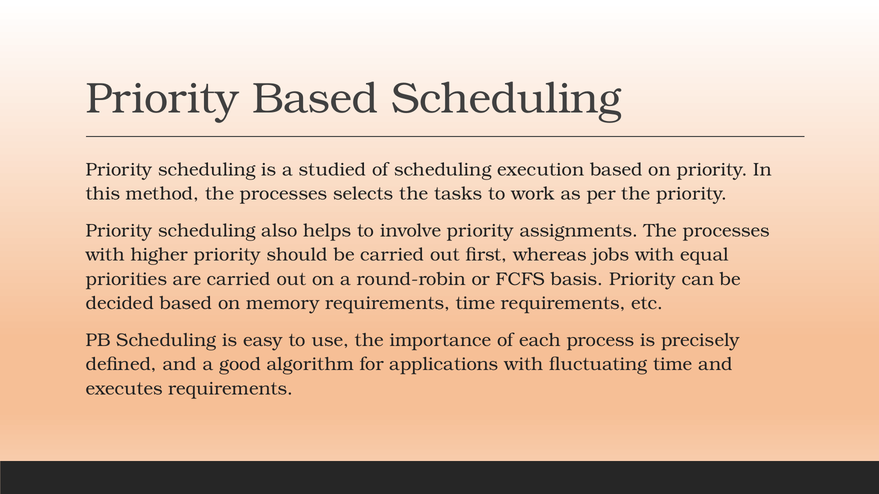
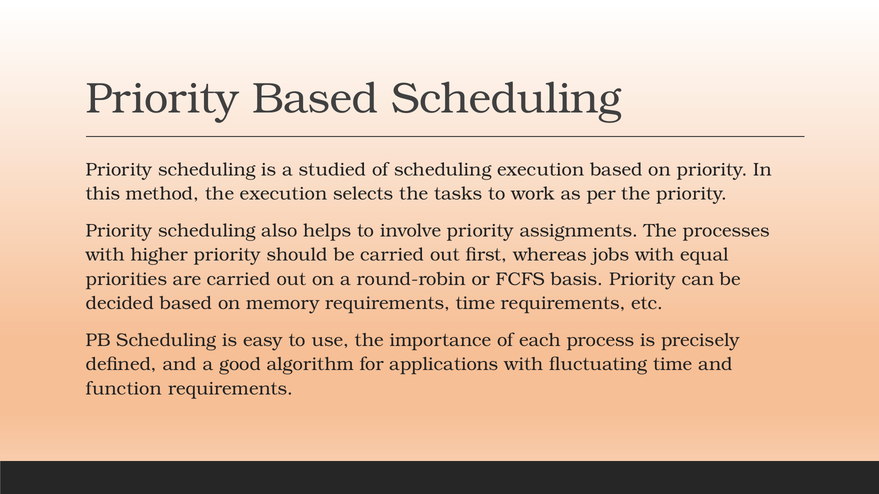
method the processes: processes -> execution
executes: executes -> function
